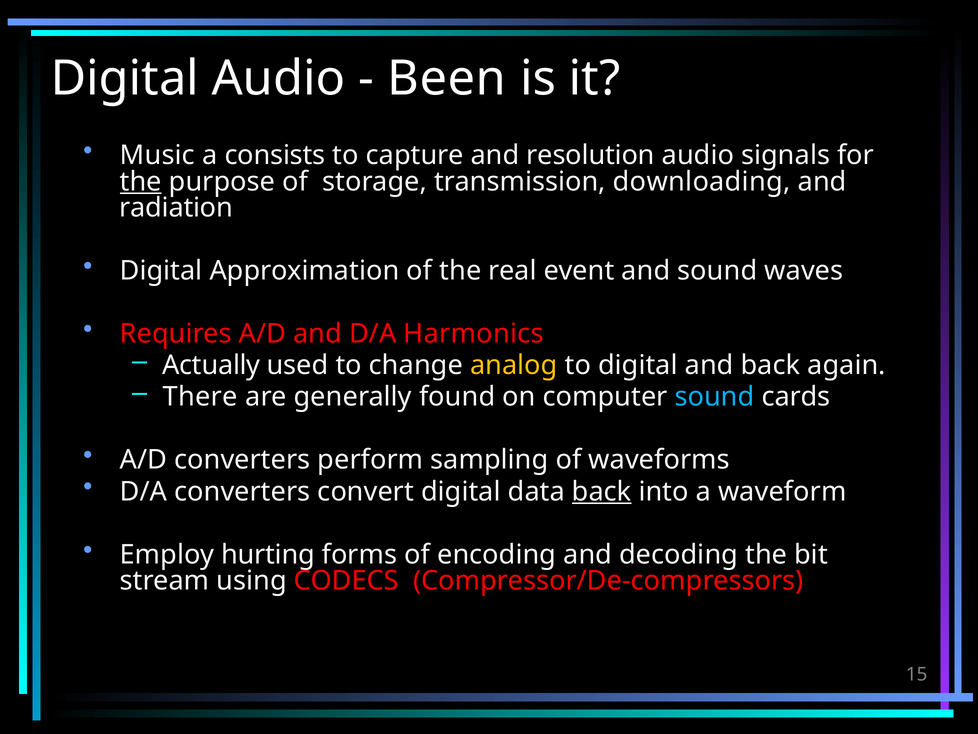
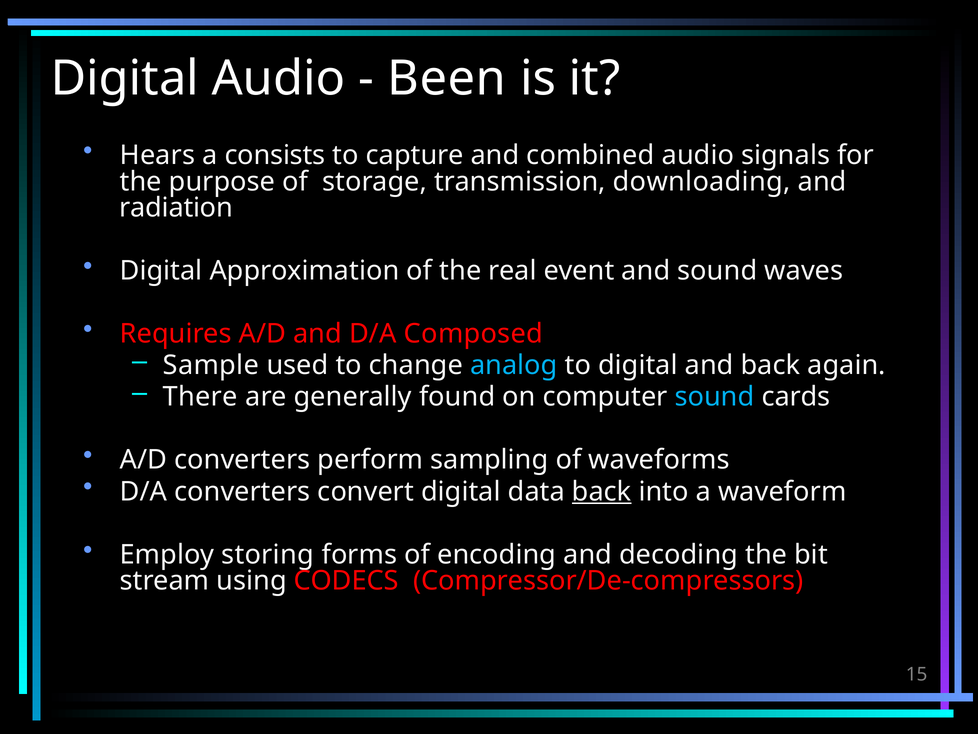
Music: Music -> Hears
resolution: resolution -> combined
the at (141, 181) underline: present -> none
Harmonics: Harmonics -> Composed
Actually: Actually -> Sample
analog colour: yellow -> light blue
hurting: hurting -> storing
